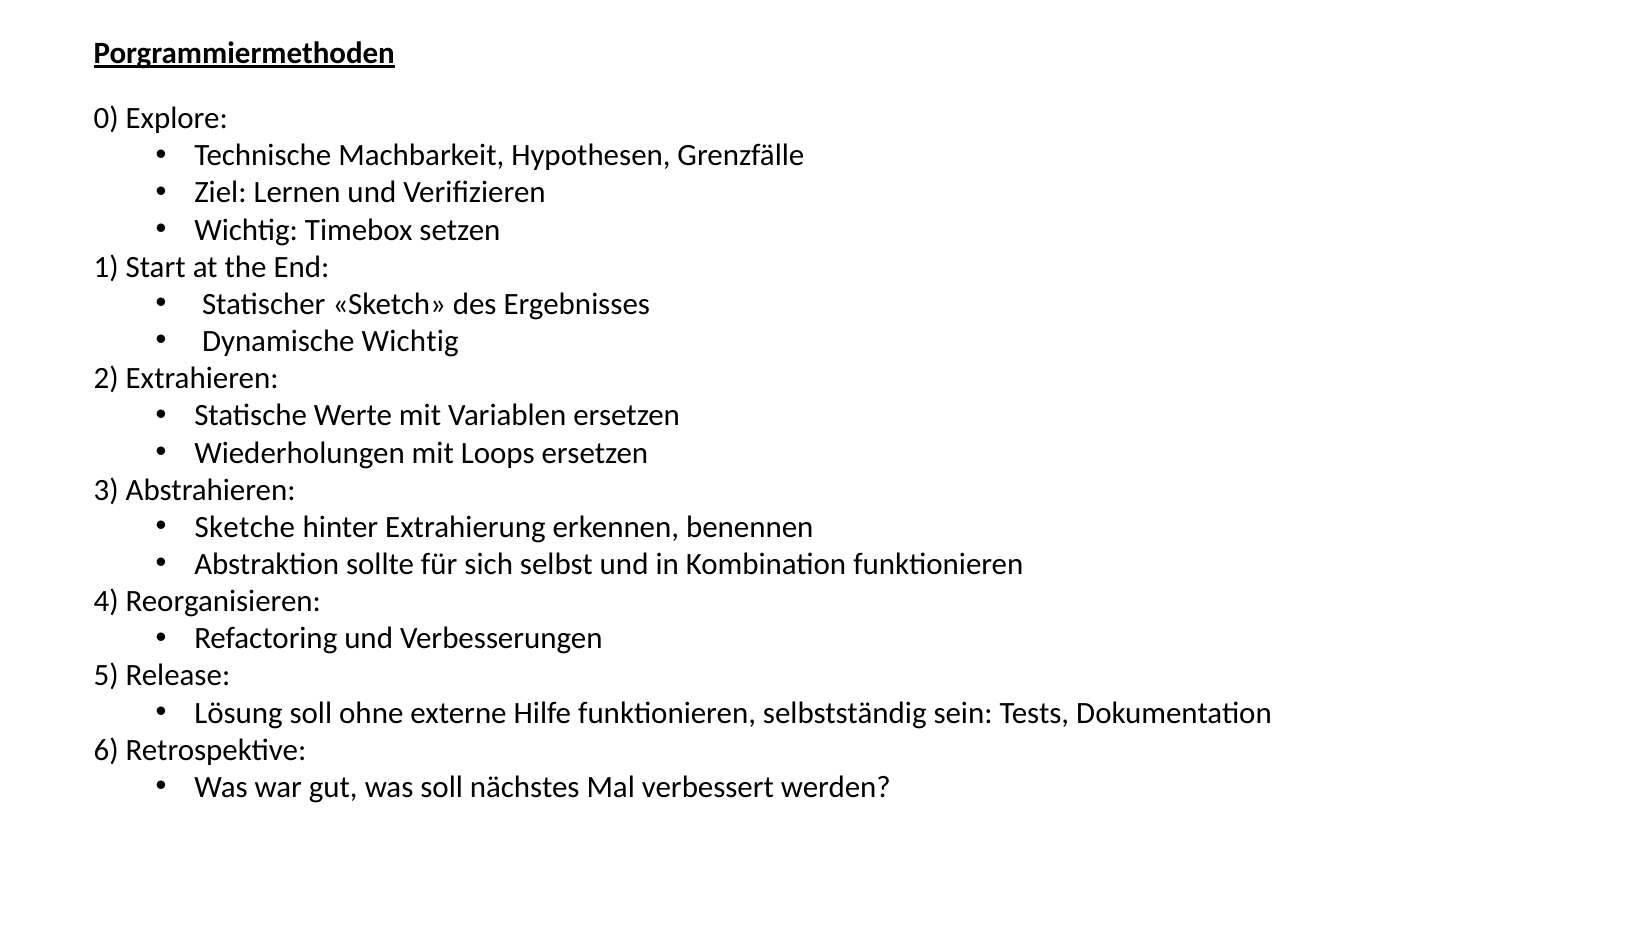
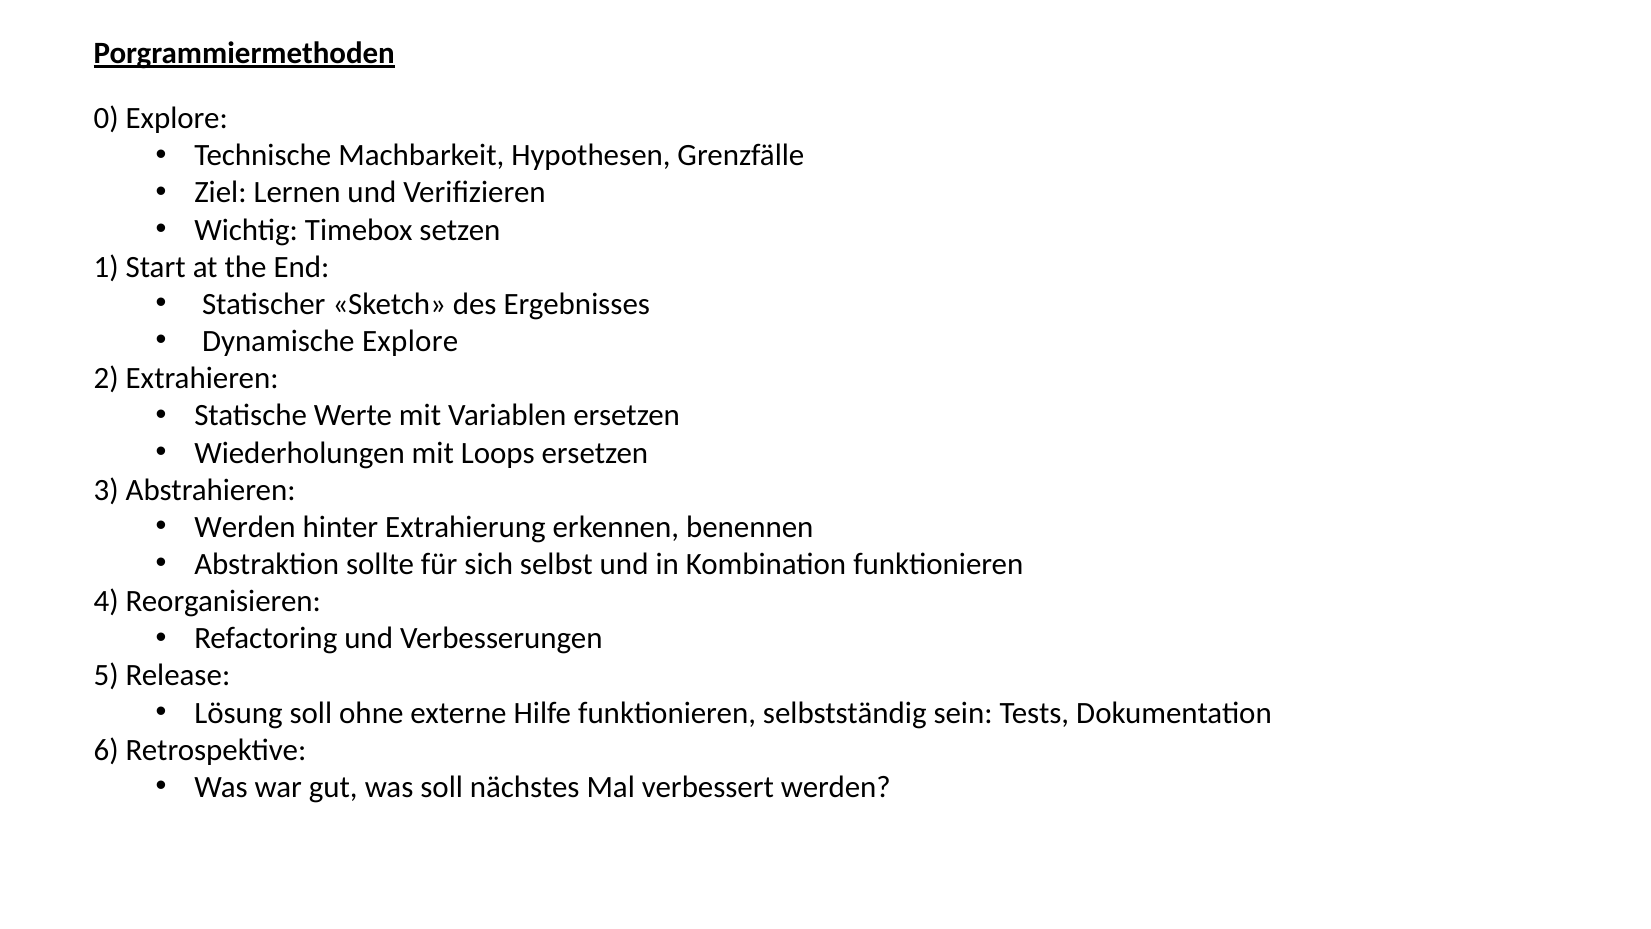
Dynamische Wichtig: Wichtig -> Explore
Sketche at (245, 527): Sketche -> Werden
